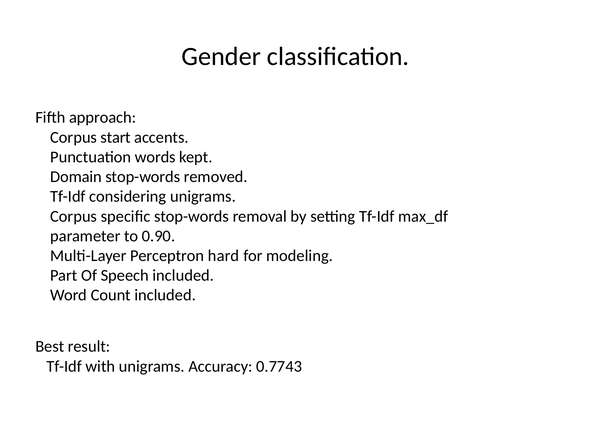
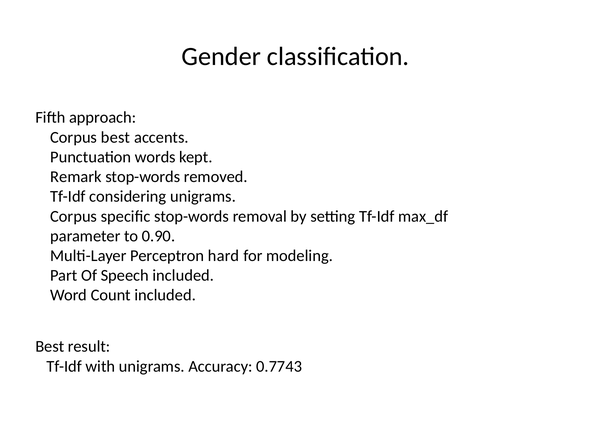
Corpus start: start -> best
Domain: Domain -> Remark
